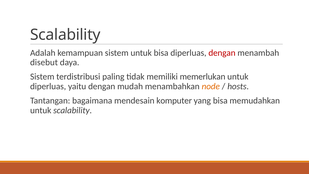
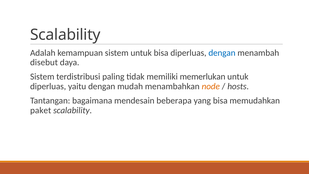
dengan at (222, 53) colour: red -> blue
komputer: komputer -> beberapa
untuk at (41, 110): untuk -> paket
